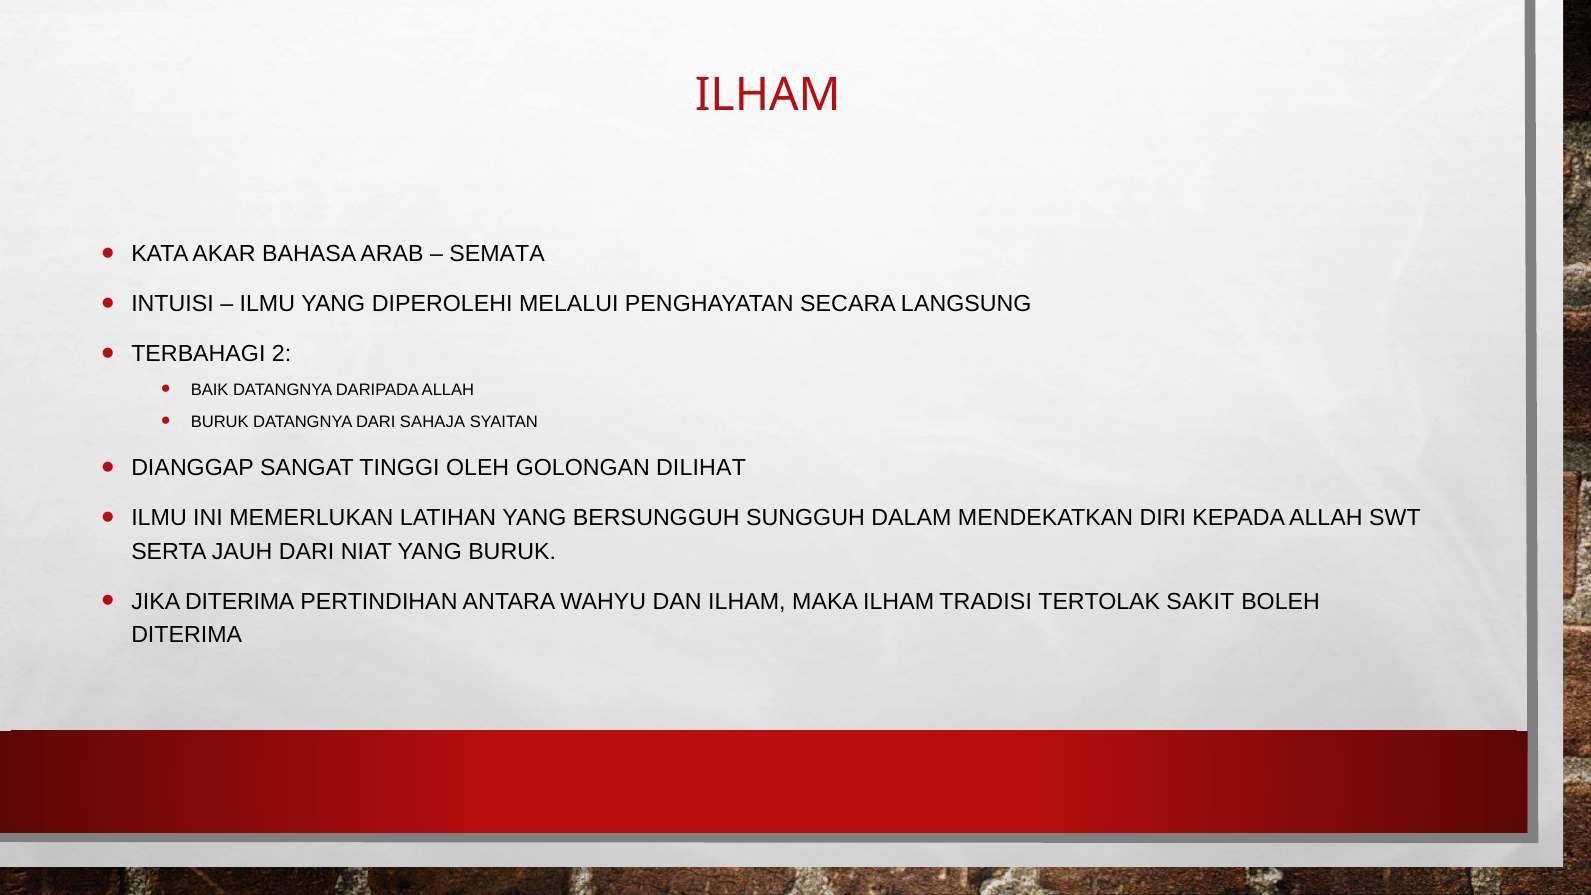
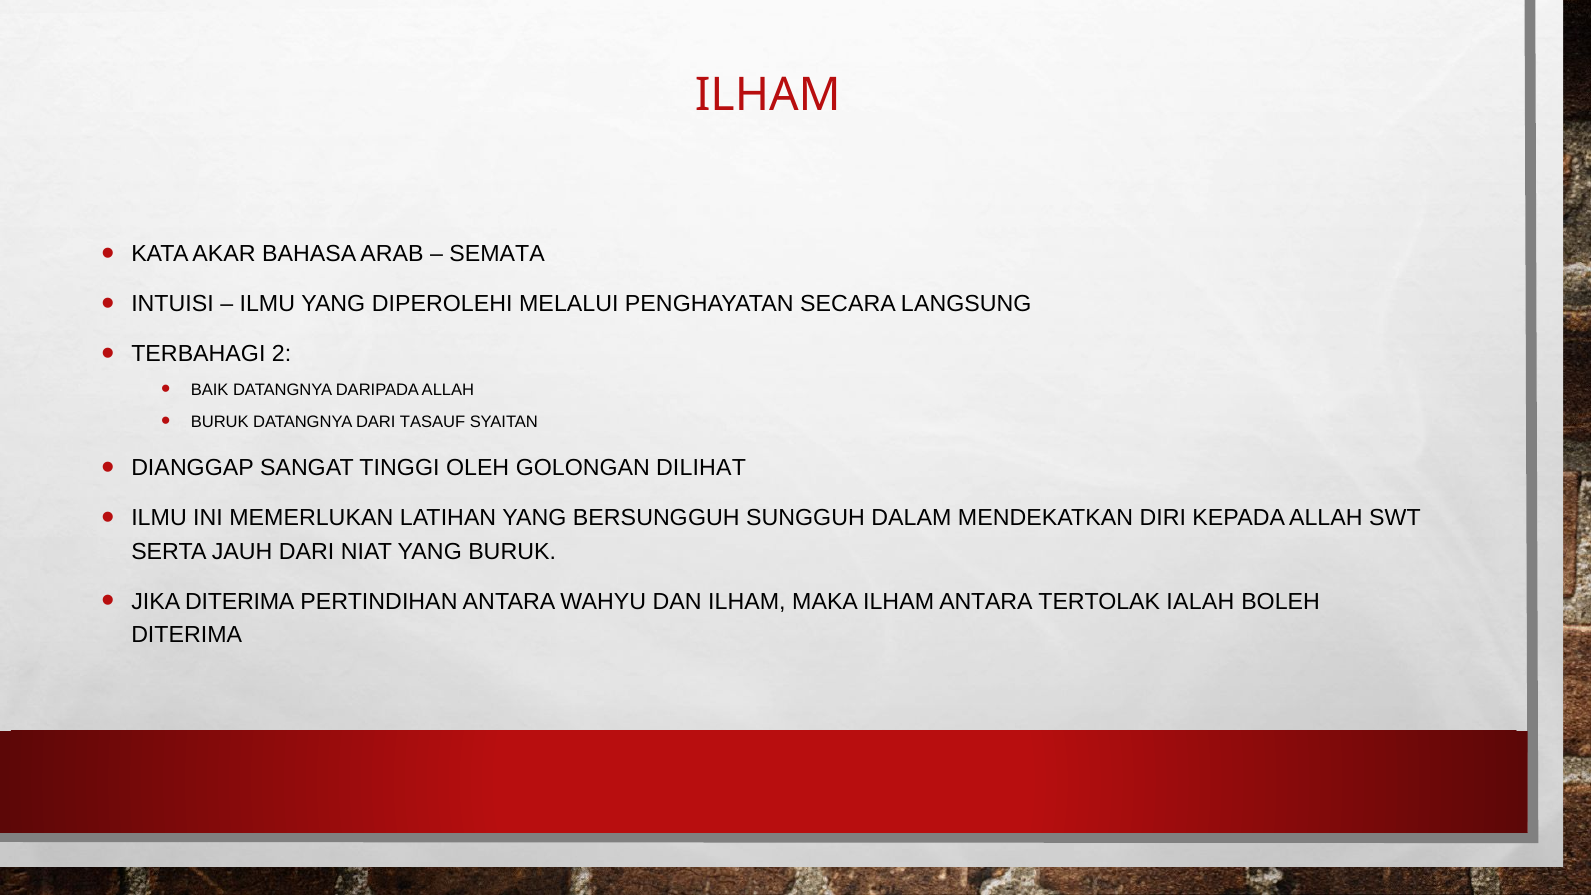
SAHAJA: SAHAJA -> TASAUF
ILHAM TRADISI: TRADISI -> ANTARA
SAKIT: SAKIT -> IALAH
